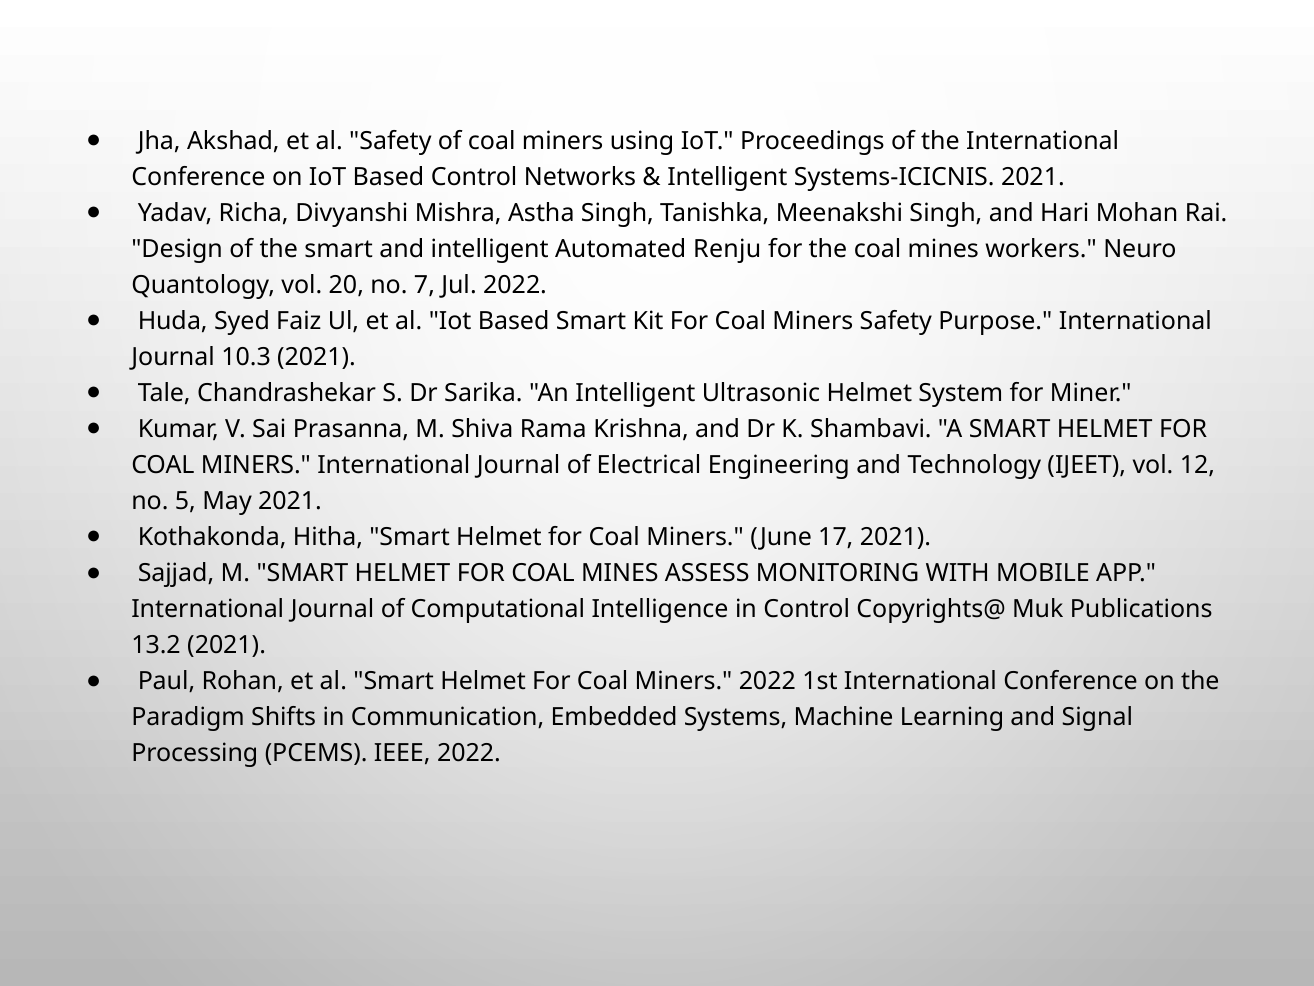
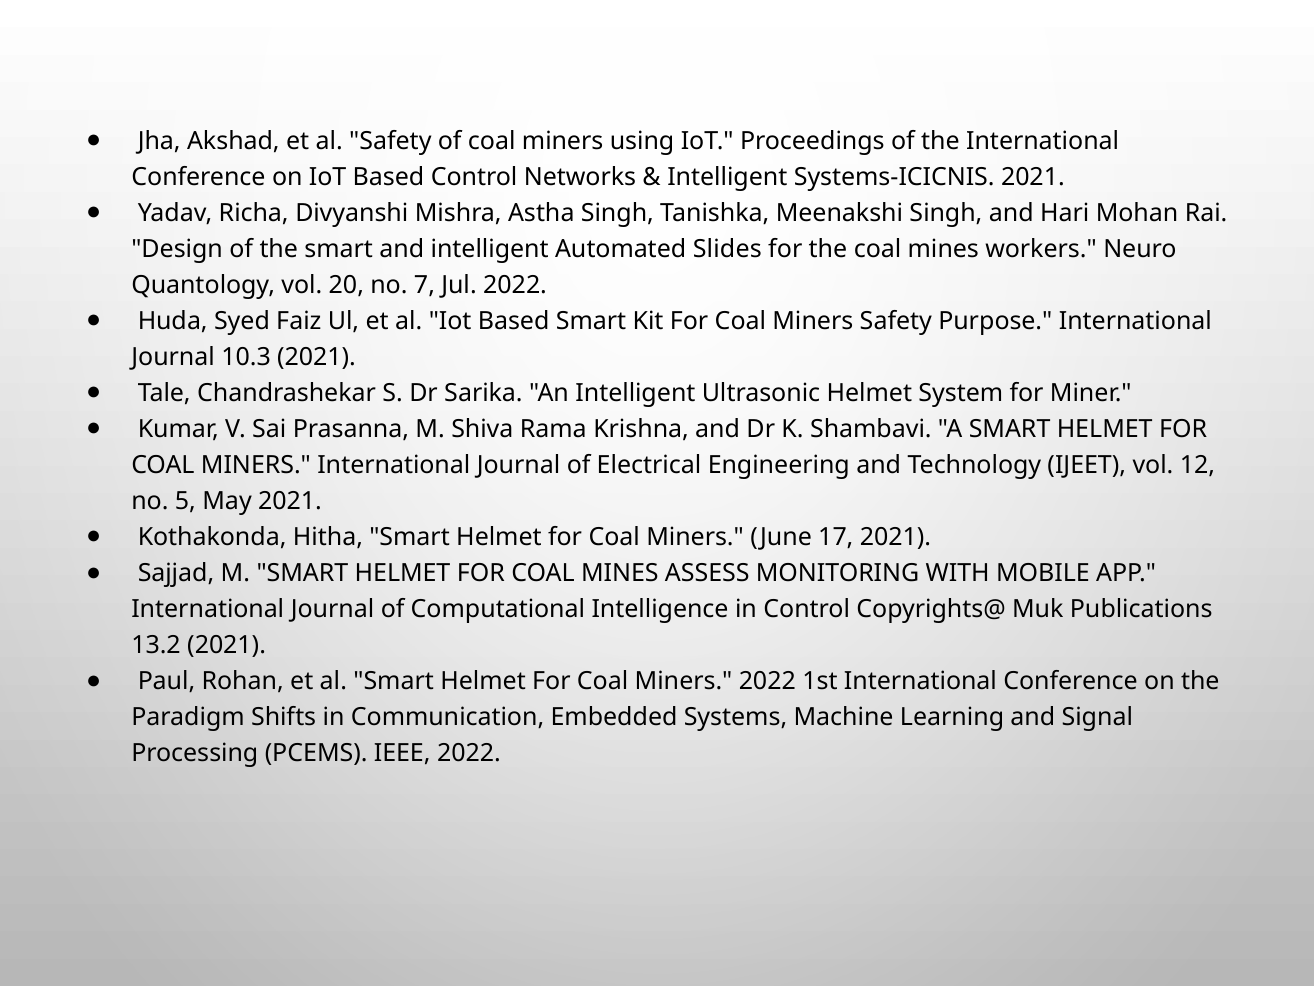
Renju: Renju -> Slides
